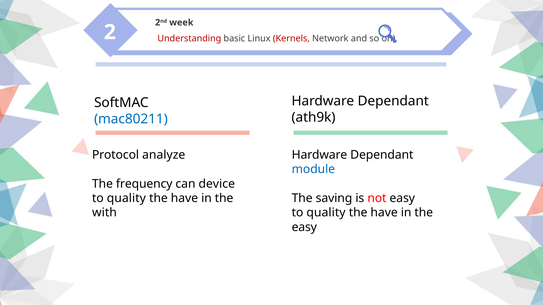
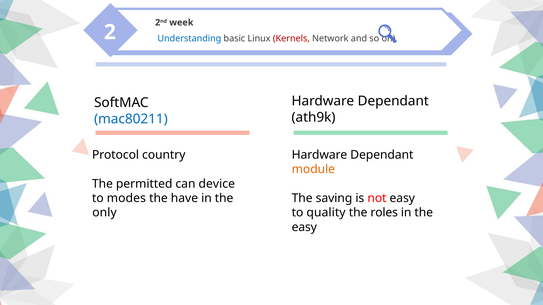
Understanding colour: red -> blue
analyze: analyze -> country
module colour: blue -> orange
frequency: frequency -> permitted
quality at (126, 199): quality -> modes
with: with -> only
have at (384, 213): have -> roles
